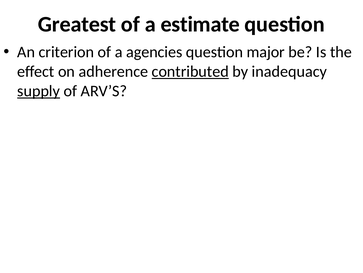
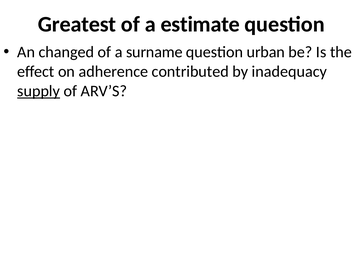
criterion: criterion -> changed
agencies: agencies -> surname
major: major -> urban
contributed underline: present -> none
